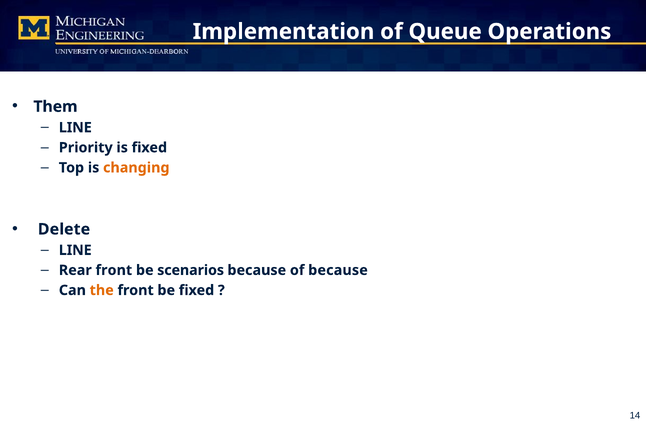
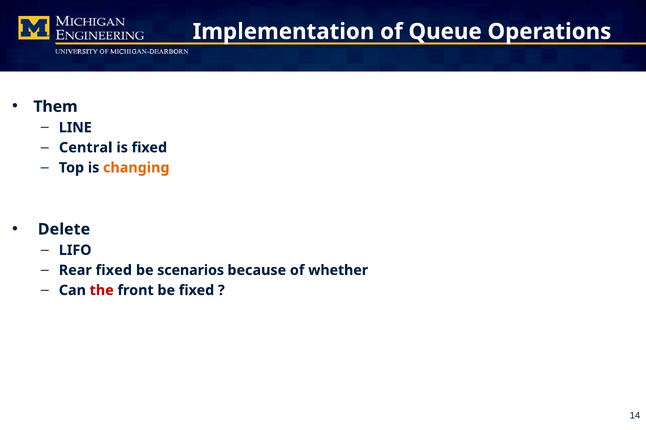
Priority: Priority -> Central
LINE at (75, 251): LINE -> LIFO
Rear front: front -> fixed
of because: because -> whether
the colour: orange -> red
